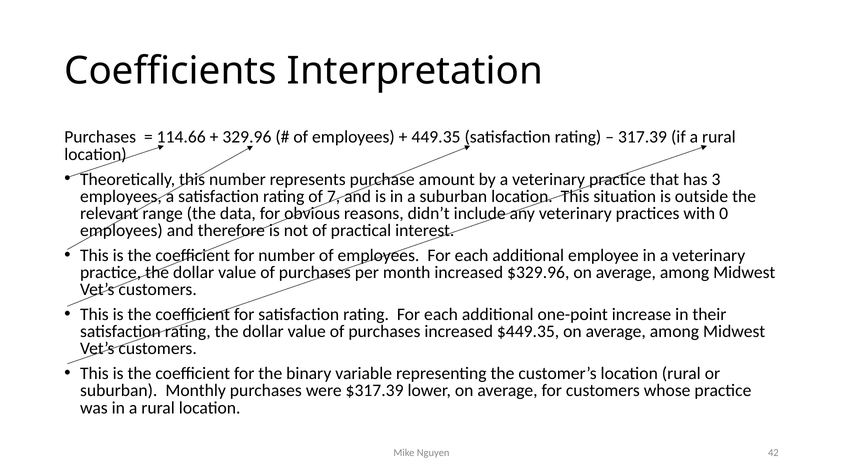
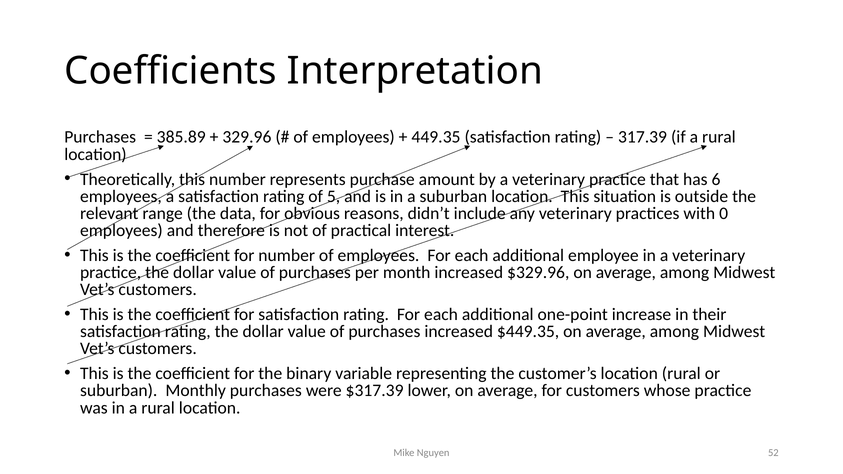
114.66: 114.66 -> 385.89
3: 3 -> 6
7: 7 -> 5
42: 42 -> 52
